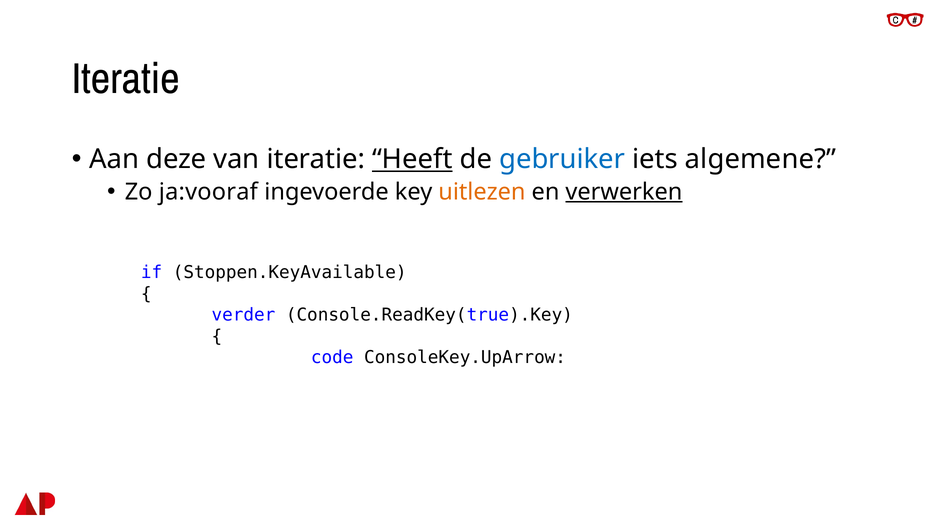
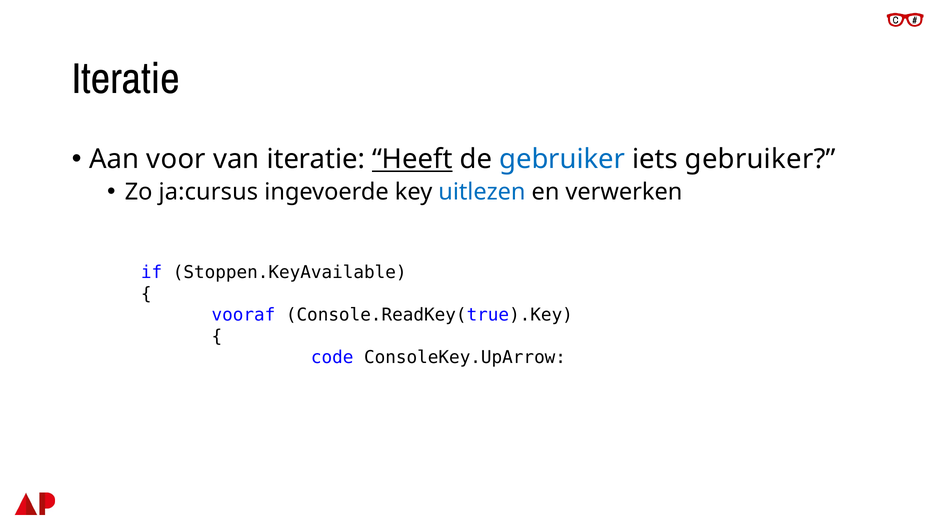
deze: deze -> voor
iets algemene: algemene -> gebruiker
ja:vooraf: ja:vooraf -> ja:cursus
uitlezen colour: orange -> blue
verwerken underline: present -> none
verder: verder -> vooraf
